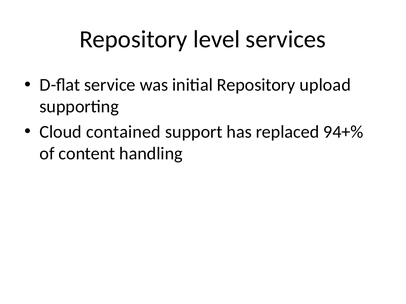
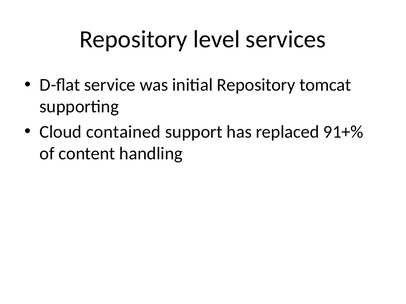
upload: upload -> tomcat
94+%: 94+% -> 91+%
